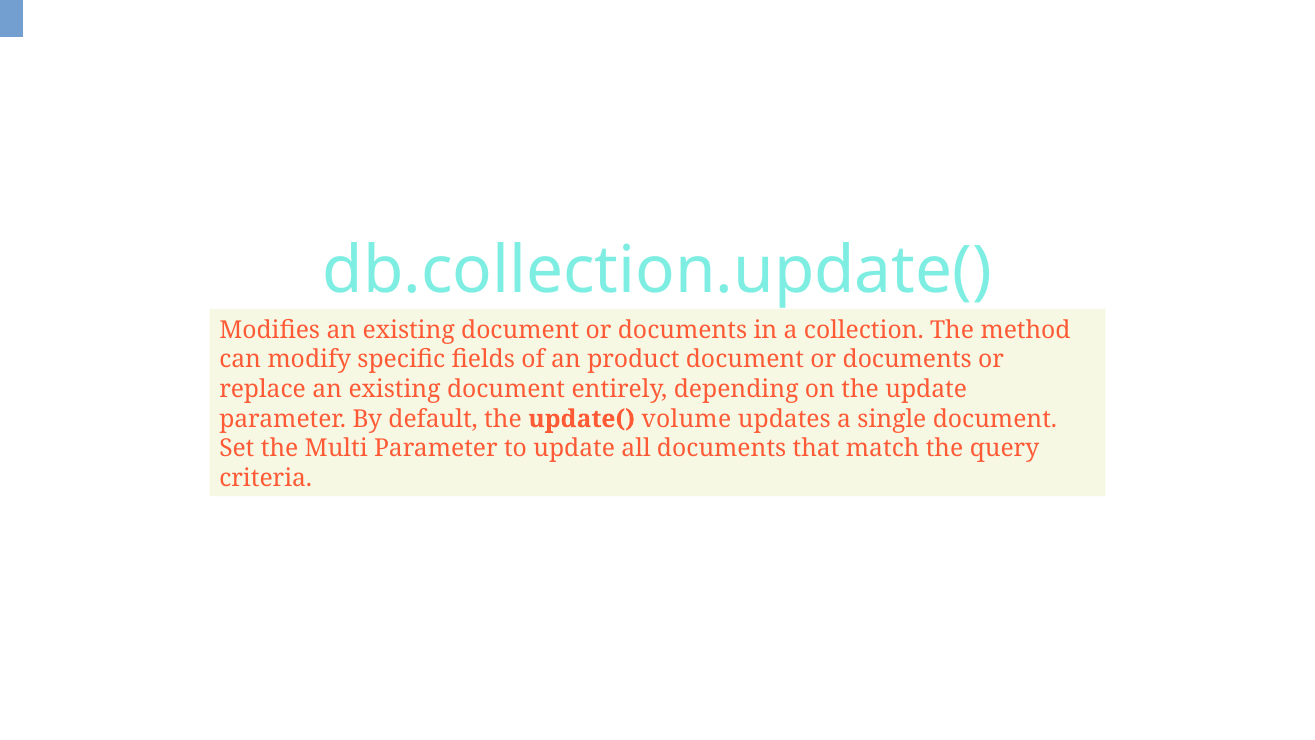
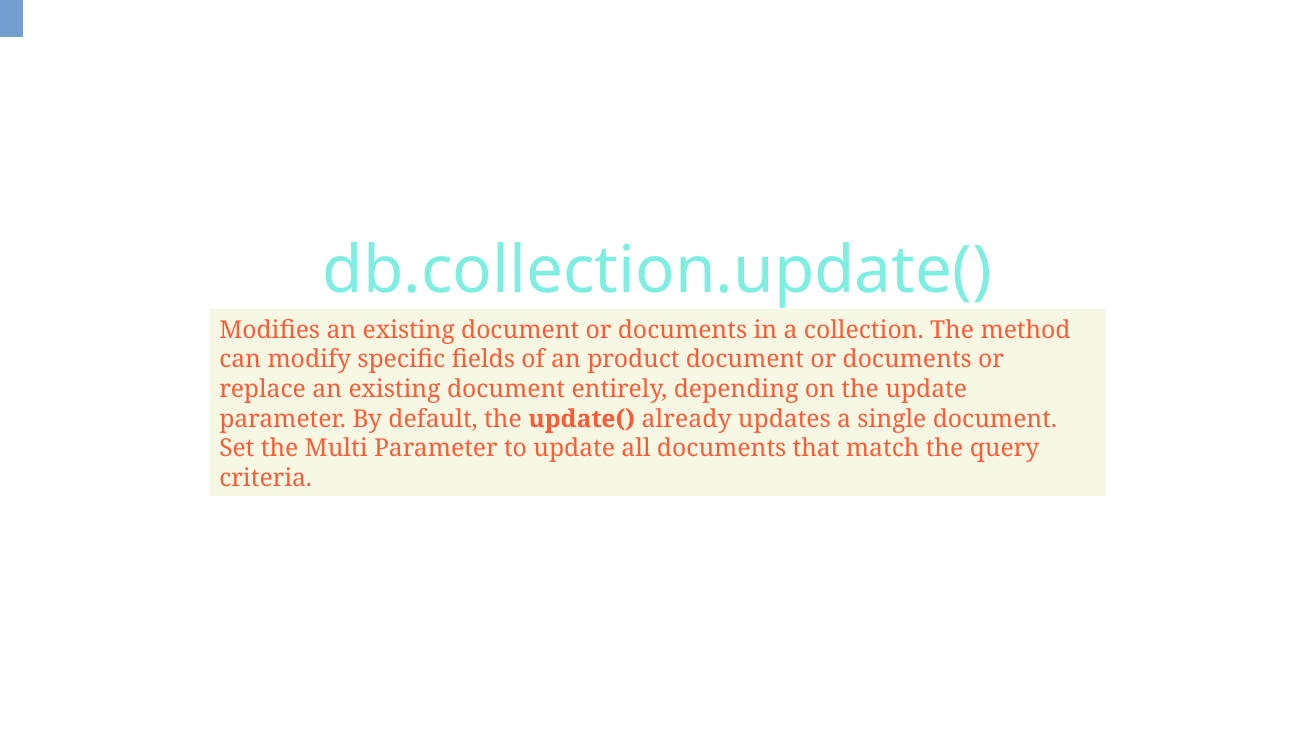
volume: volume -> already
